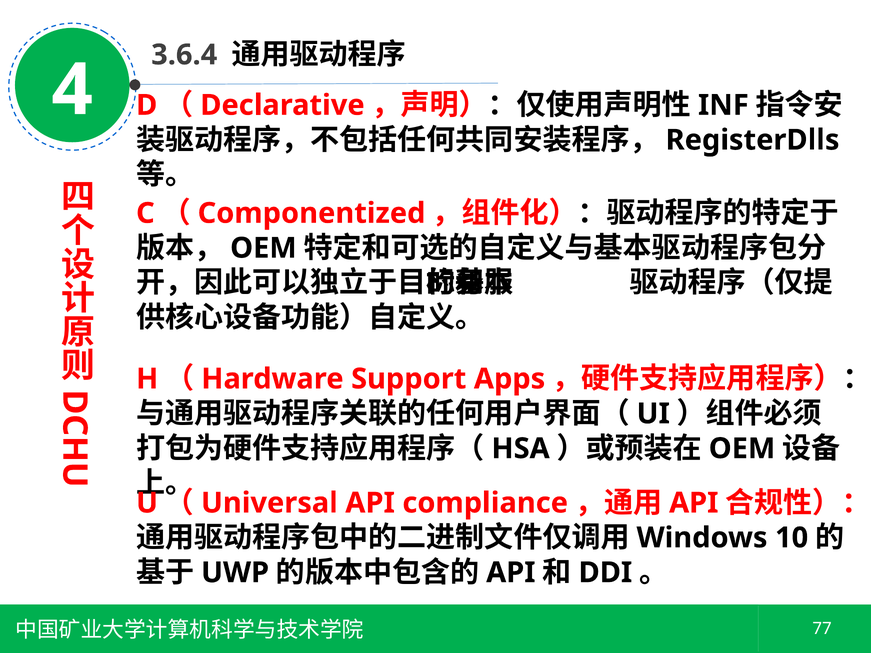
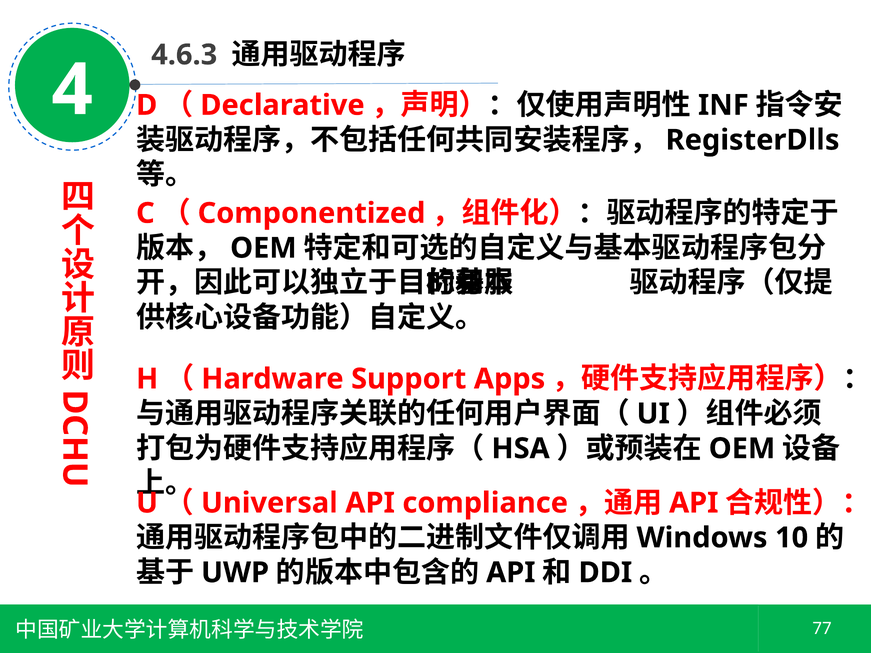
3.6.4: 3.6.4 -> 4.6.3
